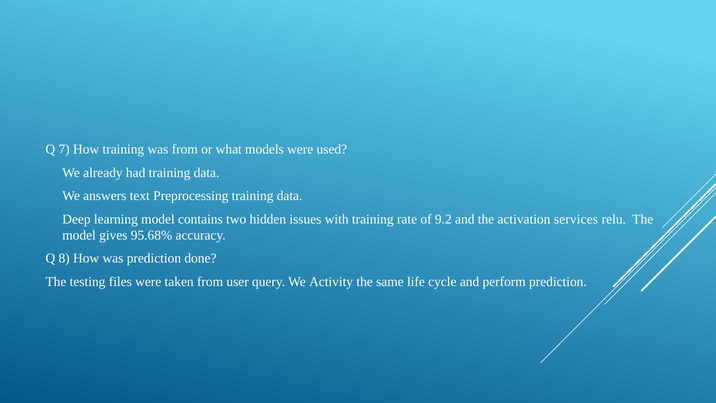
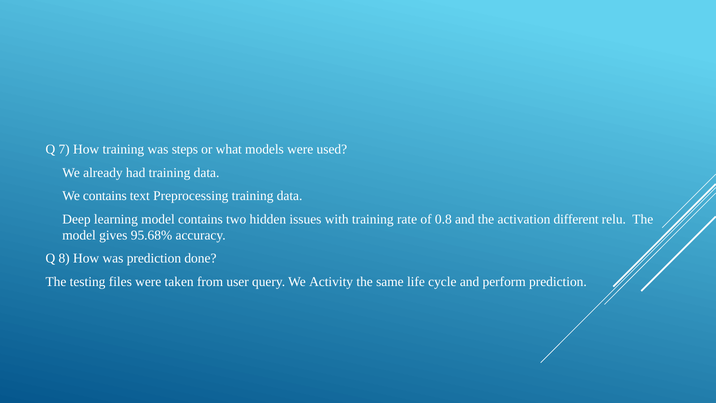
was from: from -> steps
answers at (105, 196): answers -> contains
9.2: 9.2 -> 0.8
services: services -> different
